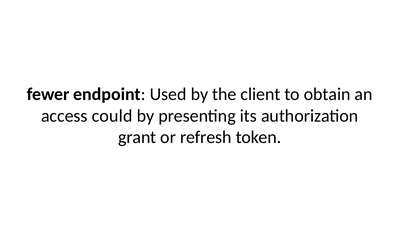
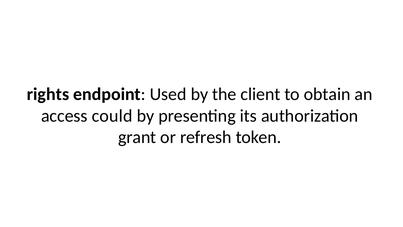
fewer: fewer -> rights
